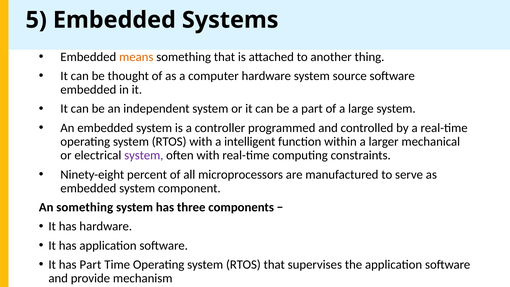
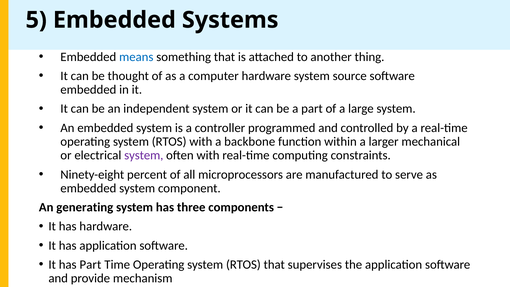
means colour: orange -> blue
intelligent: intelligent -> backbone
An something: something -> generating
